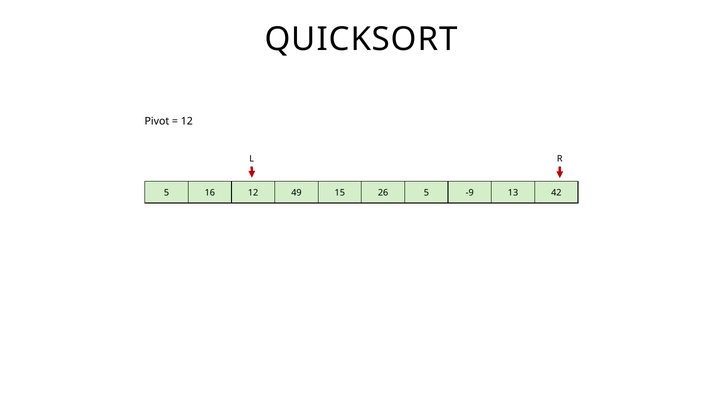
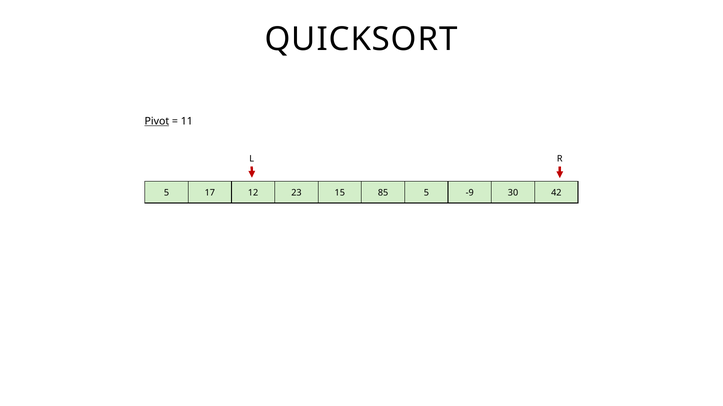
Pivot underline: none -> present
12 at (187, 121): 12 -> 11
16: 16 -> 17
49: 49 -> 23
26: 26 -> 85
13: 13 -> 30
